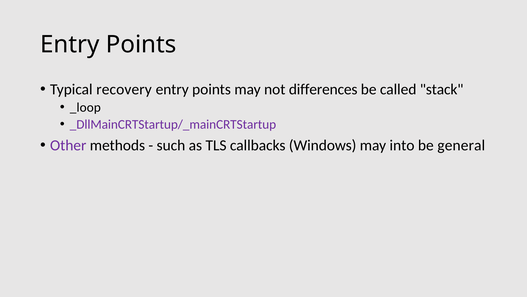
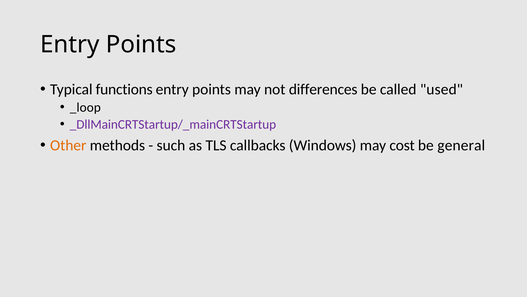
recovery: recovery -> functions
stack: stack -> used
Other colour: purple -> orange
into: into -> cost
